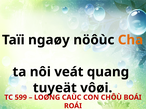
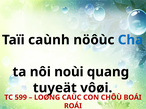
ngaøy: ngaøy -> caùnh
Cha colour: orange -> blue
veát: veát -> noùi
